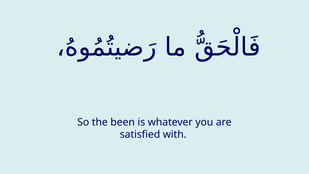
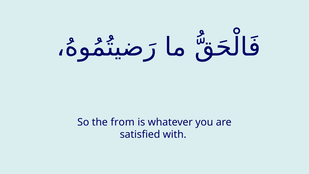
been: been -> from
